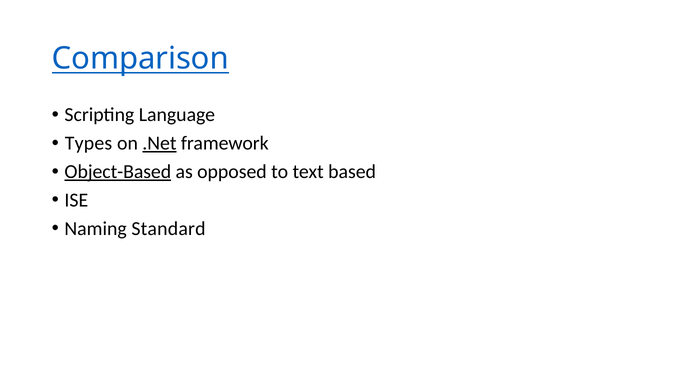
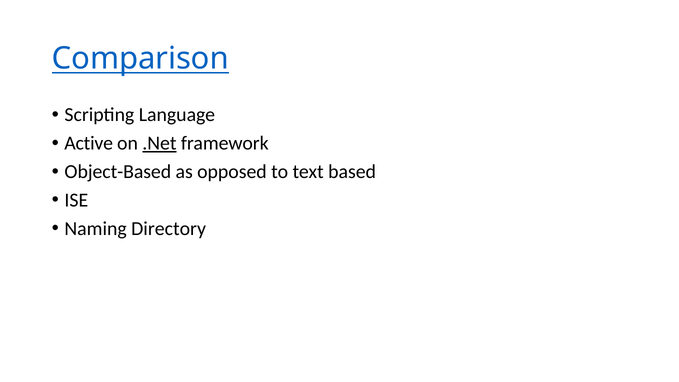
Types: Types -> Active
Object-Based underline: present -> none
Standard: Standard -> Directory
